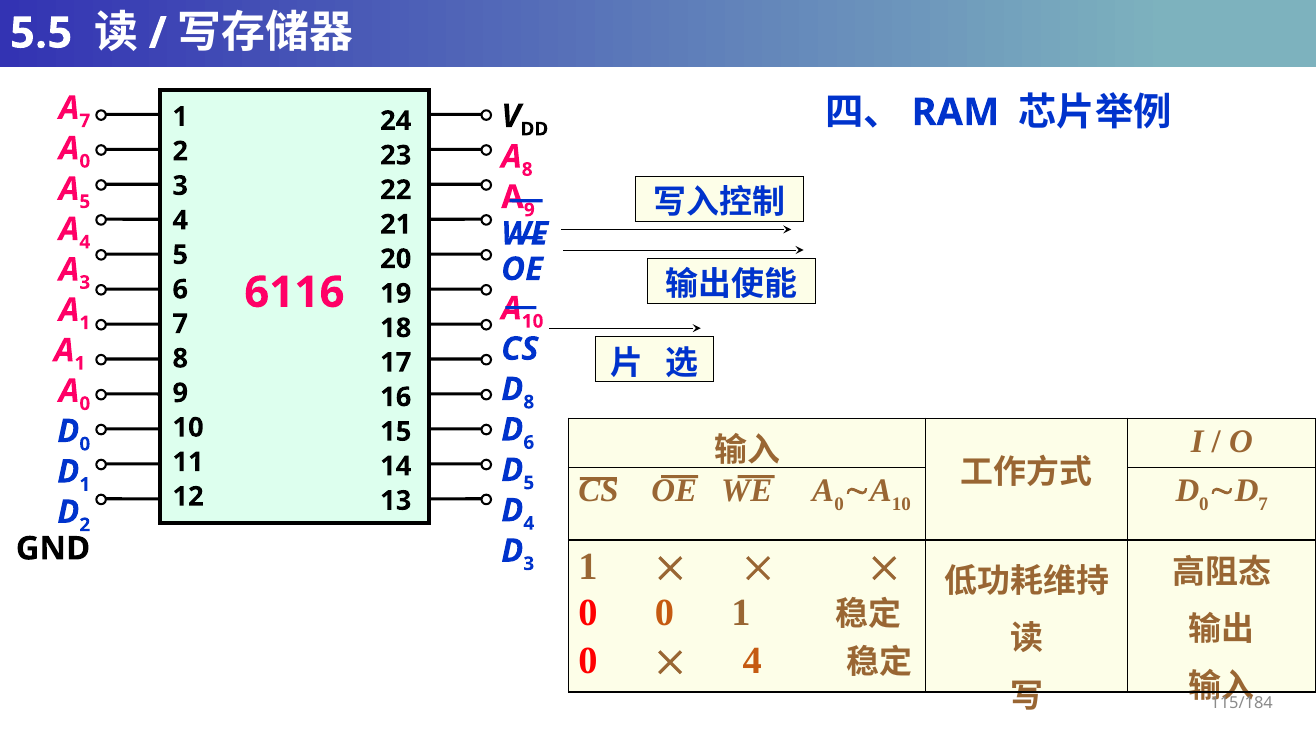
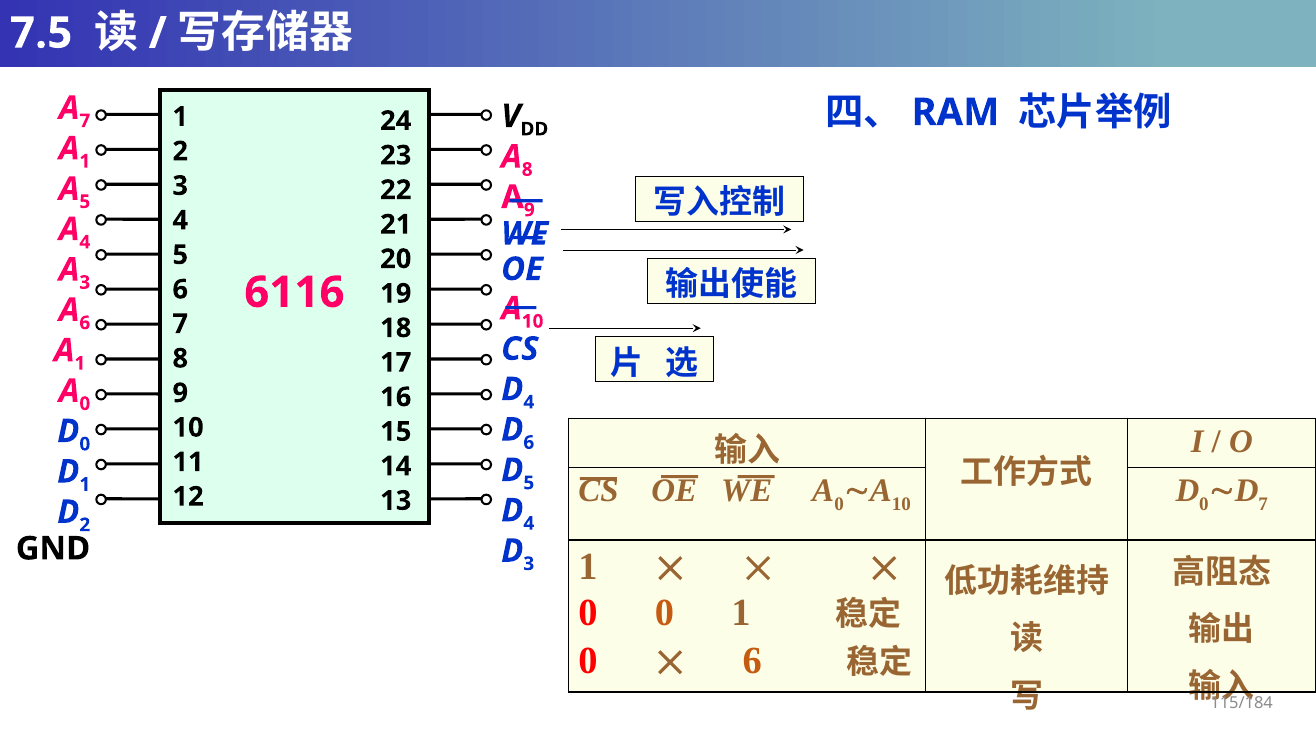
5.5: 5.5 -> 7.5
0 at (85, 161): 0 -> 1
1 at (85, 323): 1 -> 6
8 at (529, 402): 8 -> 4
4 at (752, 661): 4 -> 6
